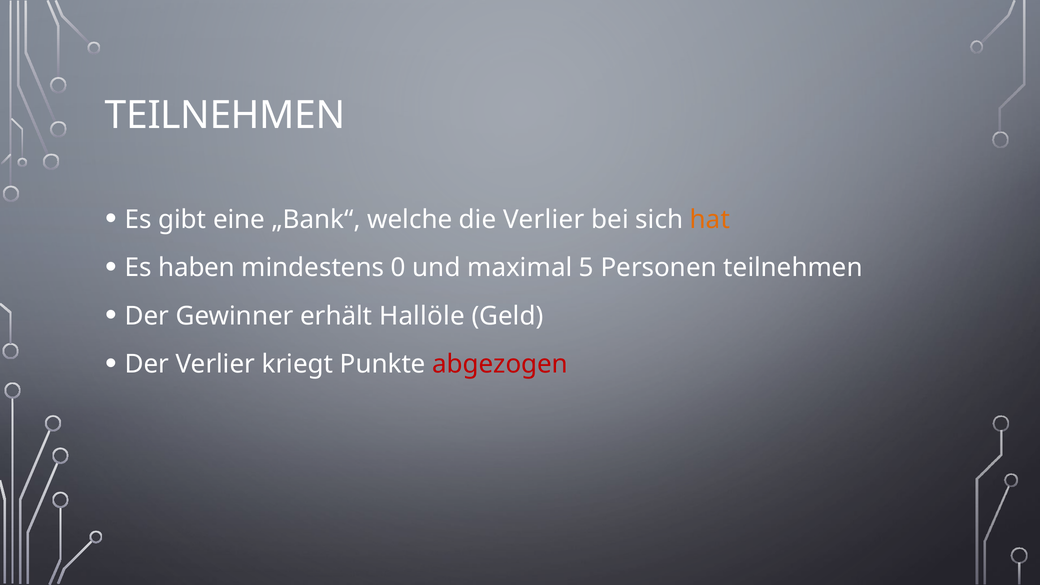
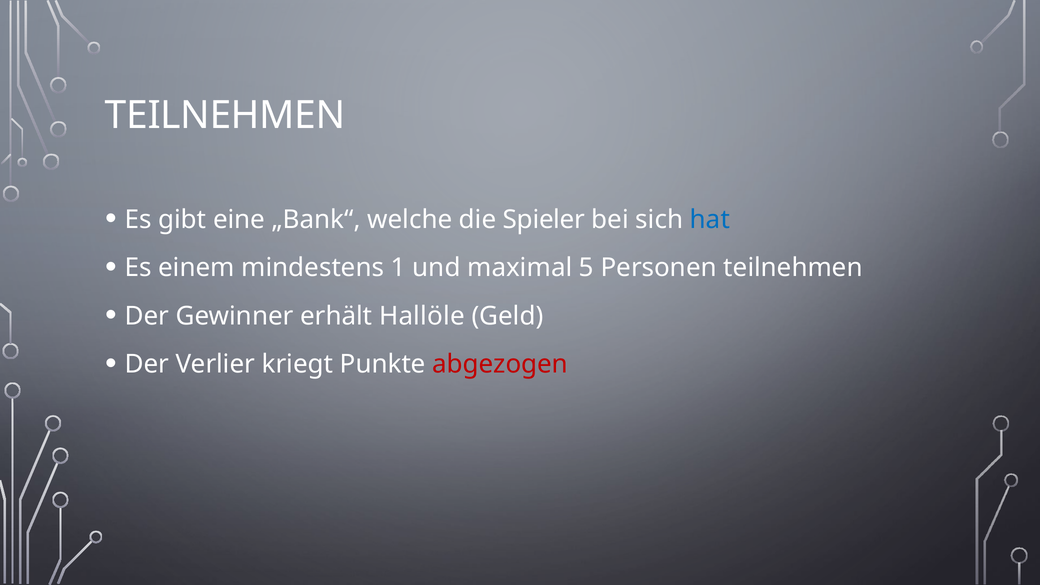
die Verlier: Verlier -> Spieler
hat colour: orange -> blue
haben: haben -> einem
0: 0 -> 1
